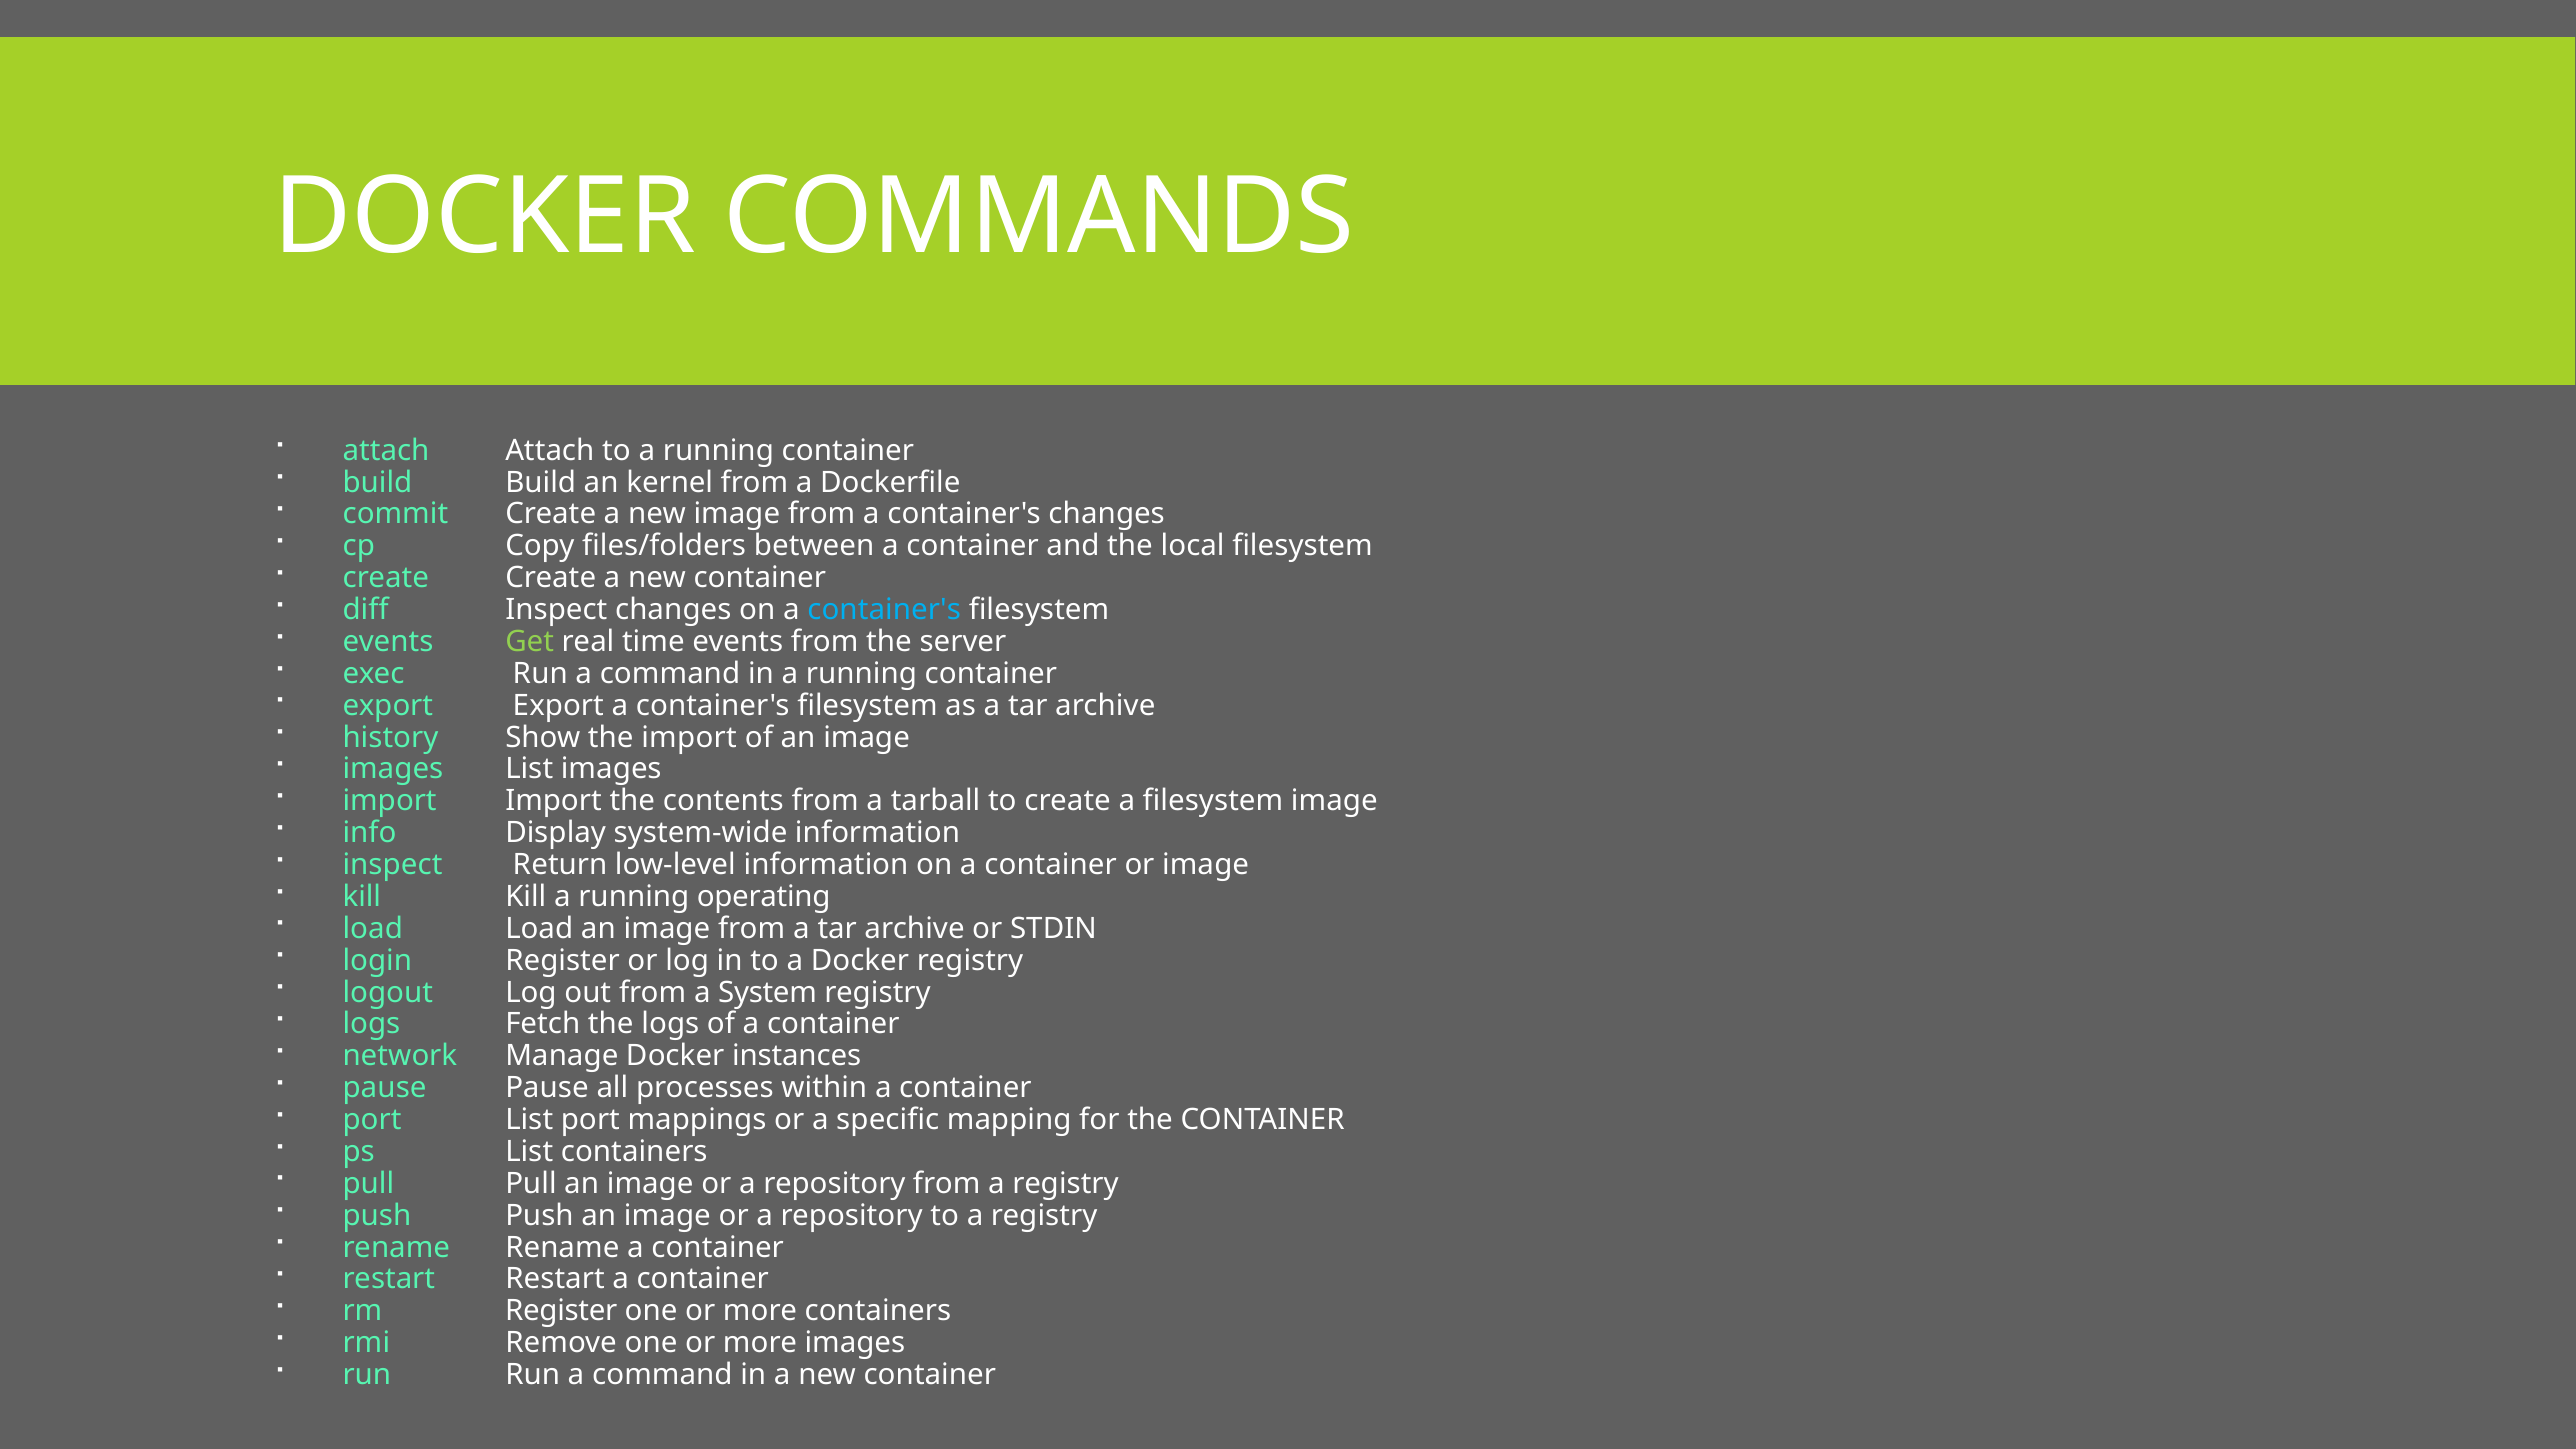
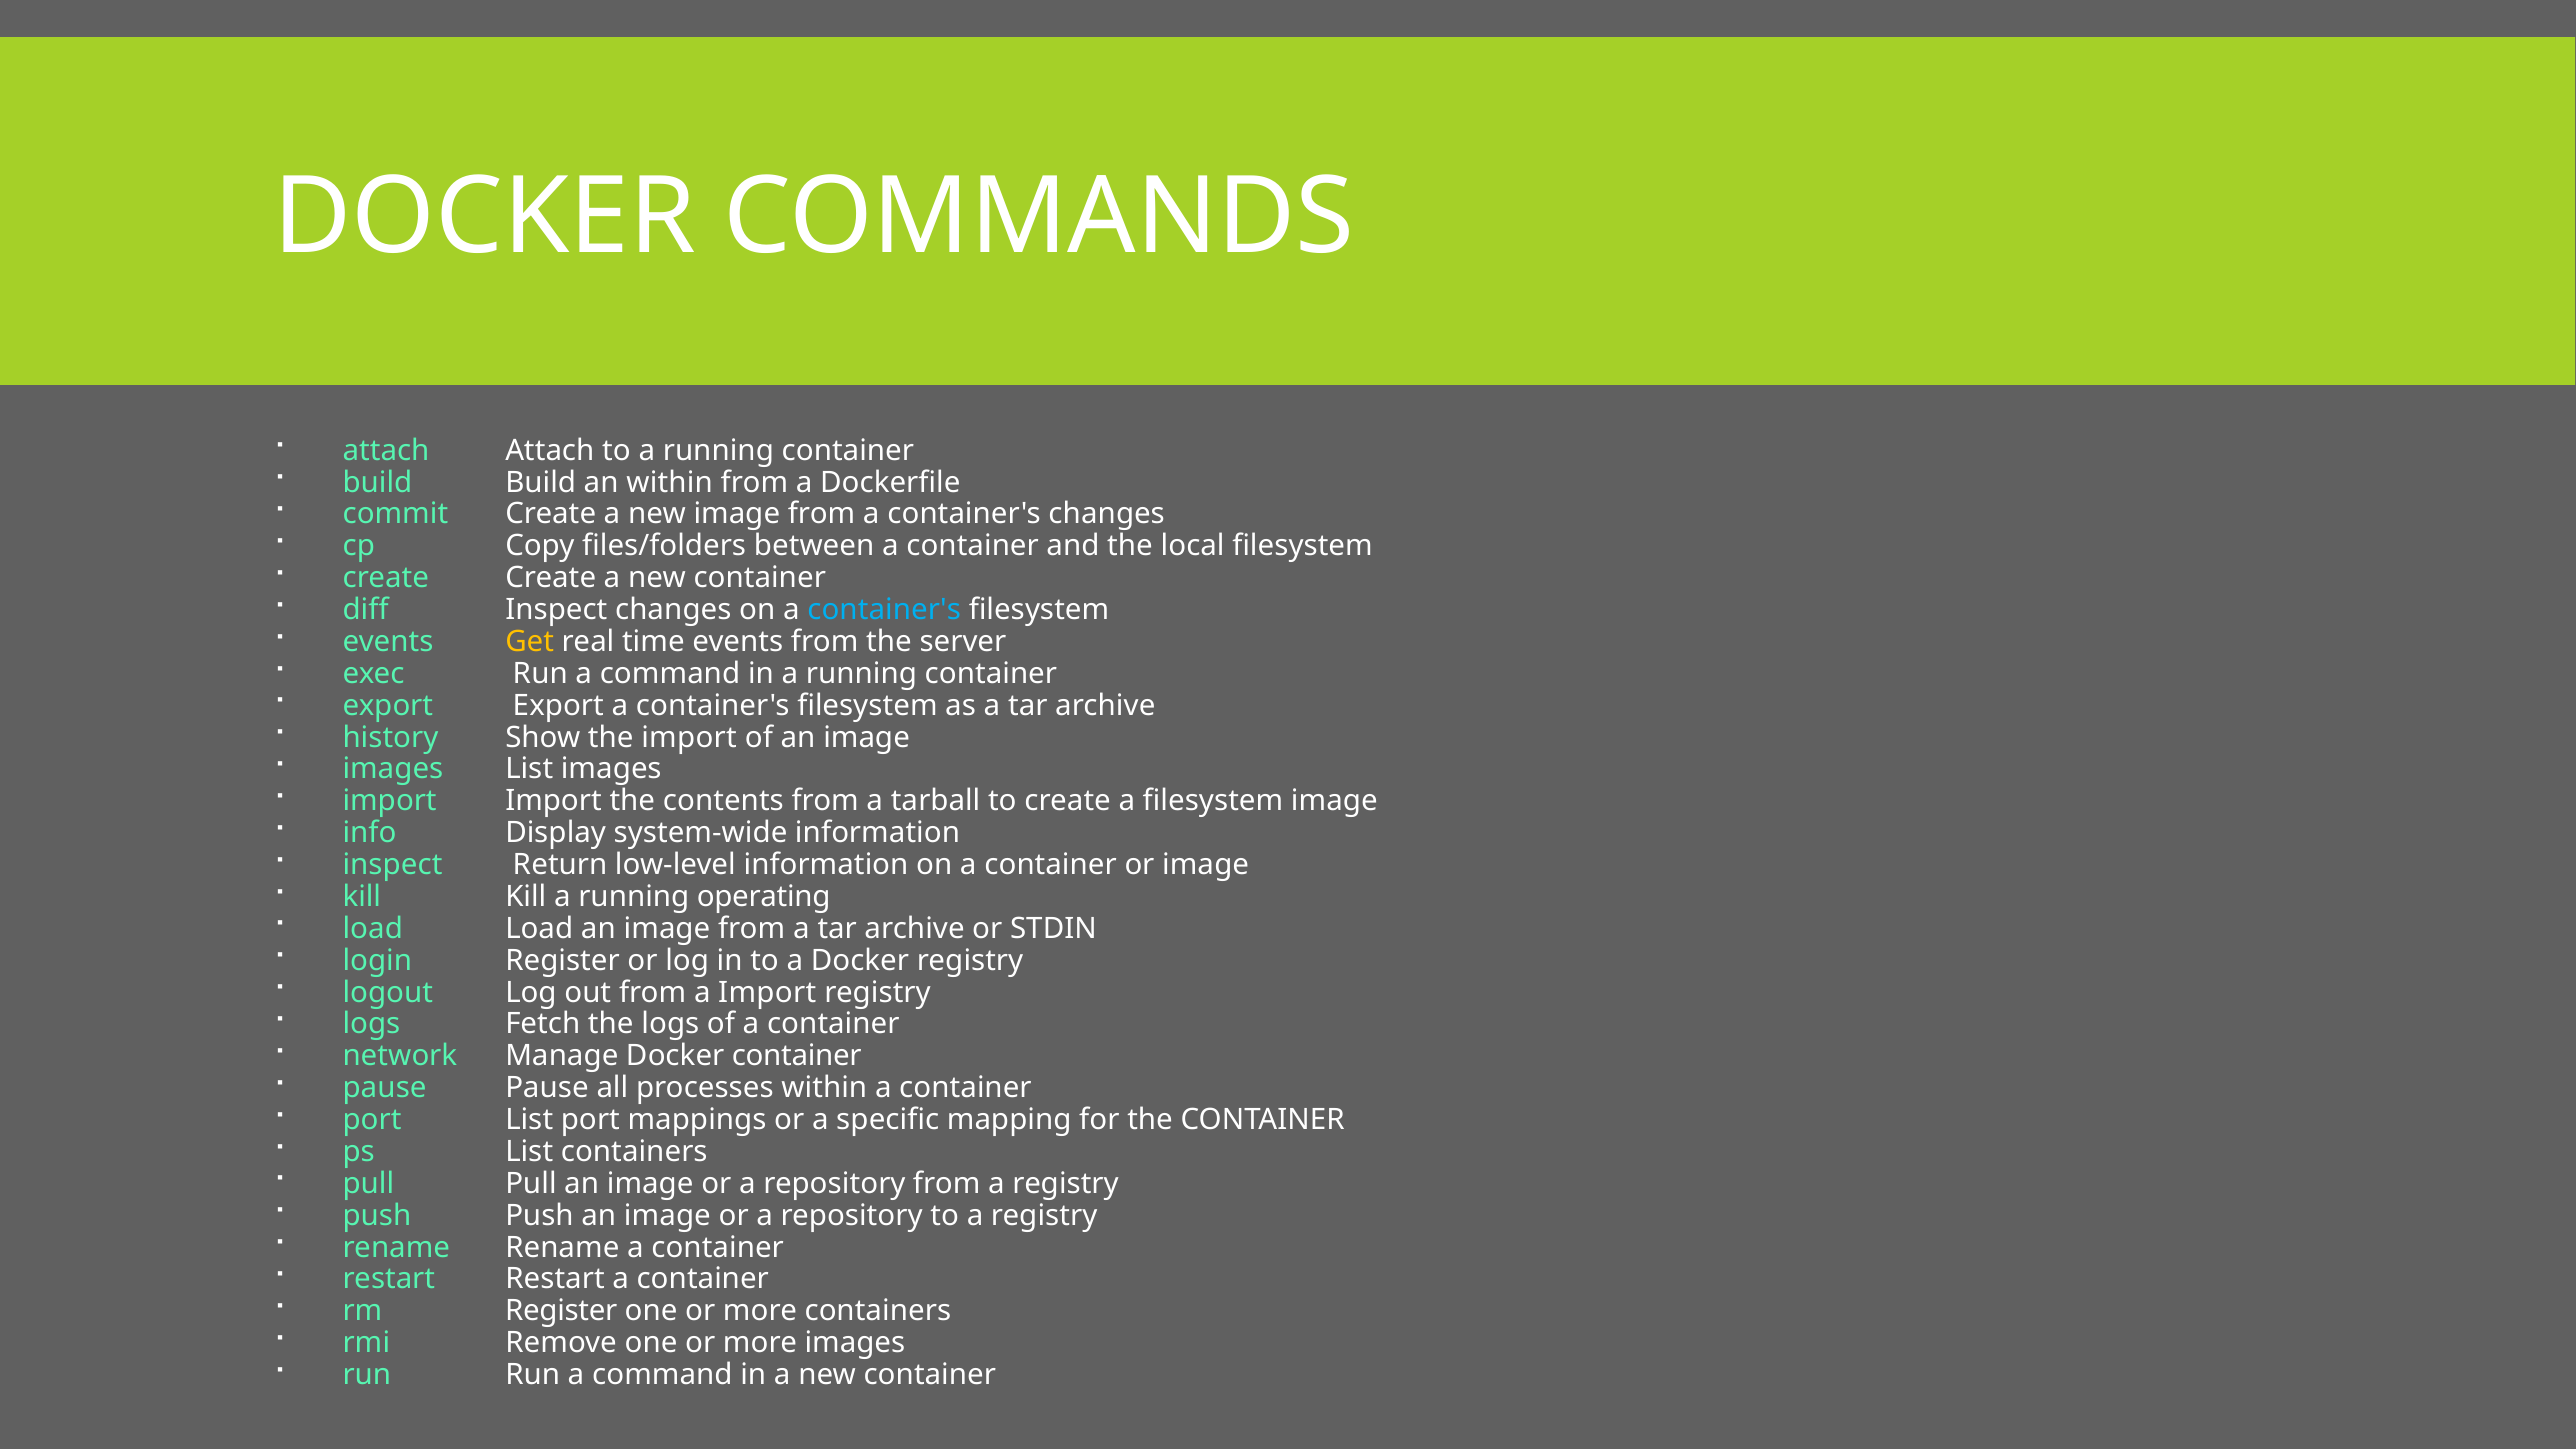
an kernel: kernel -> within
Get colour: light green -> yellow
a System: System -> Import
Docker instances: instances -> container
